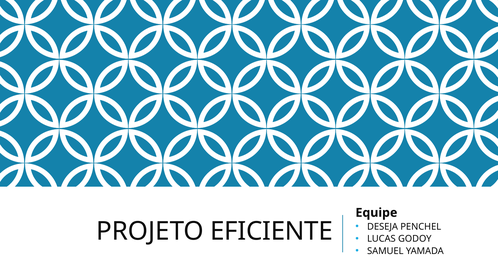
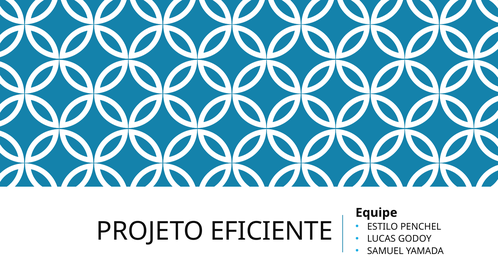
DESEJA: DESEJA -> ESTILO
